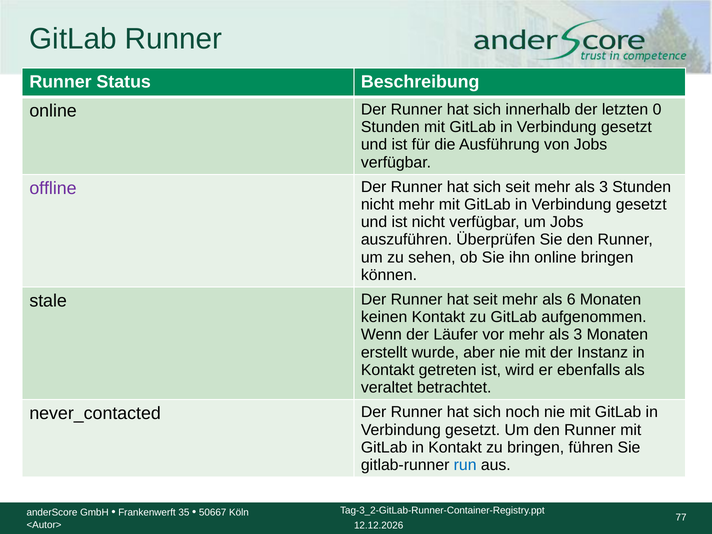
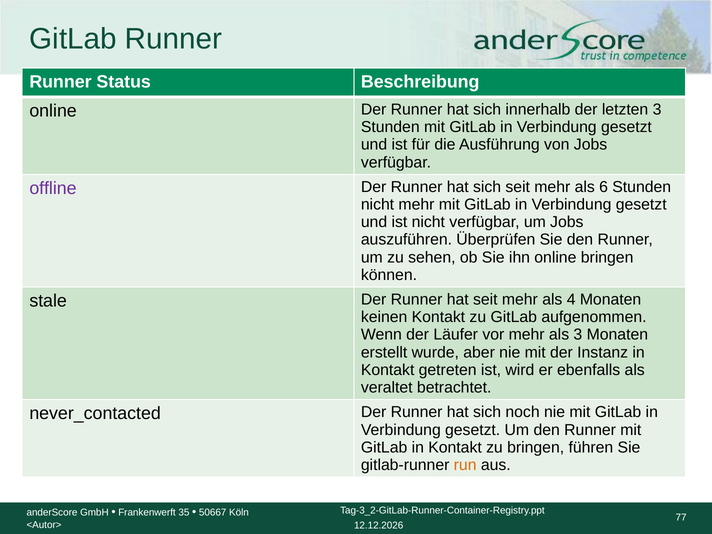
letzten 0: 0 -> 3
seit mehr als 3: 3 -> 6
6: 6 -> 4
run colour: blue -> orange
